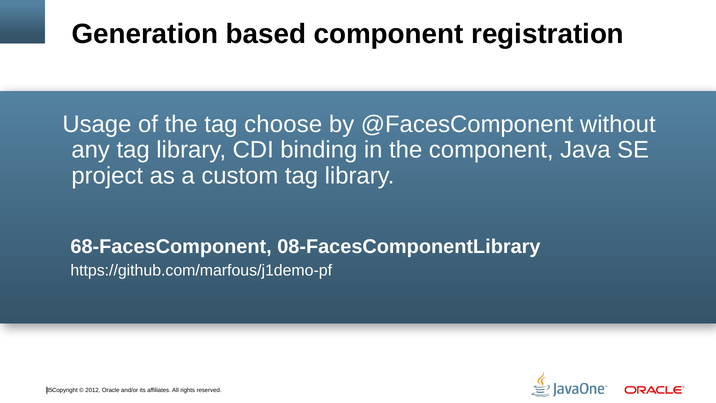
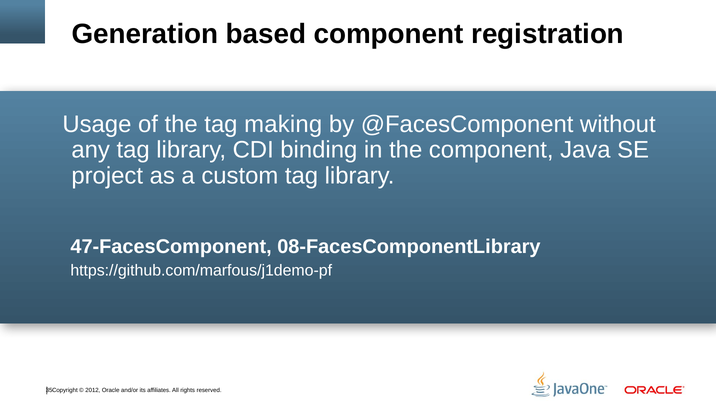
choose: choose -> making
68-FacesComponent: 68-FacesComponent -> 47-FacesComponent
